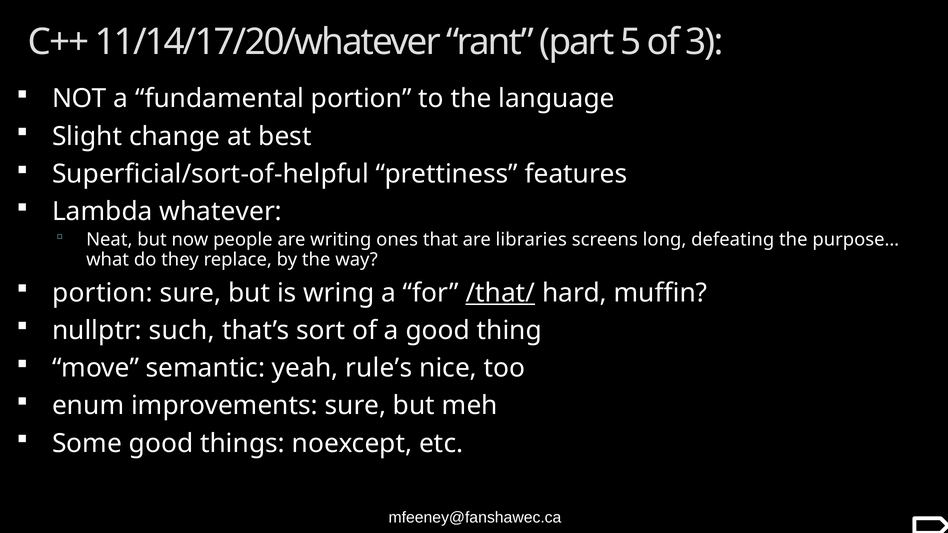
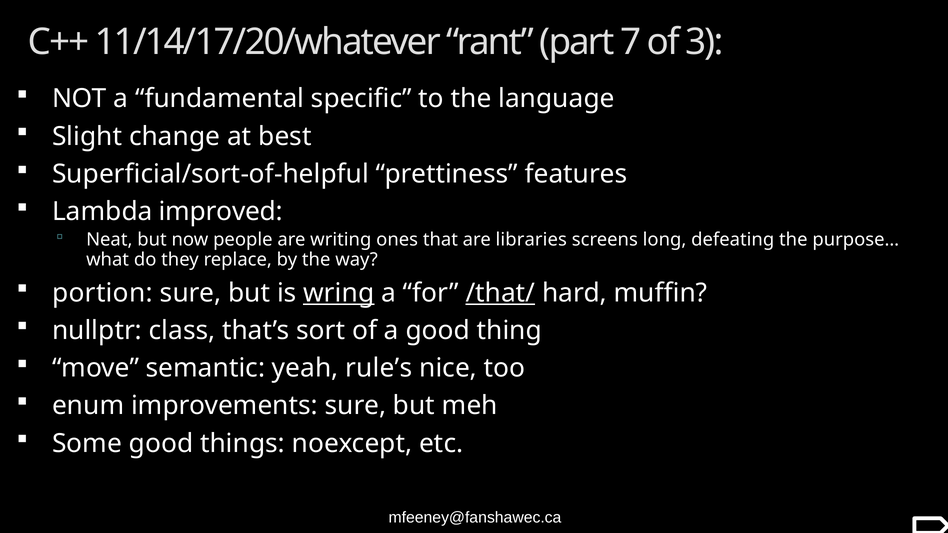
5: 5 -> 7
fundamental portion: portion -> specific
whatever: whatever -> improved
wring underline: none -> present
such: such -> class
